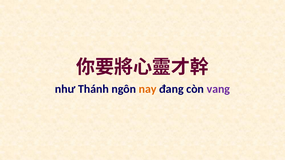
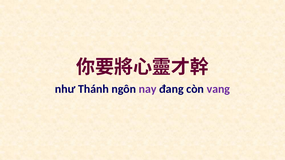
nay colour: orange -> purple
